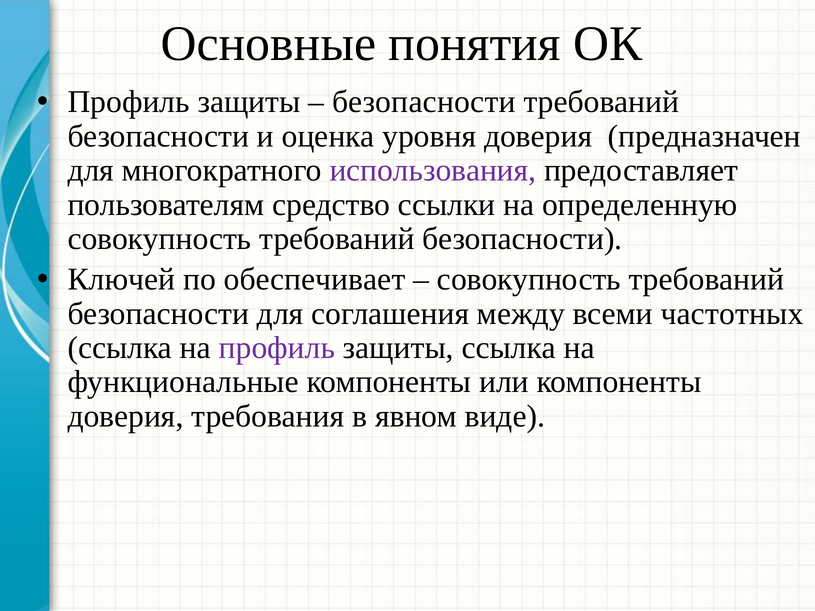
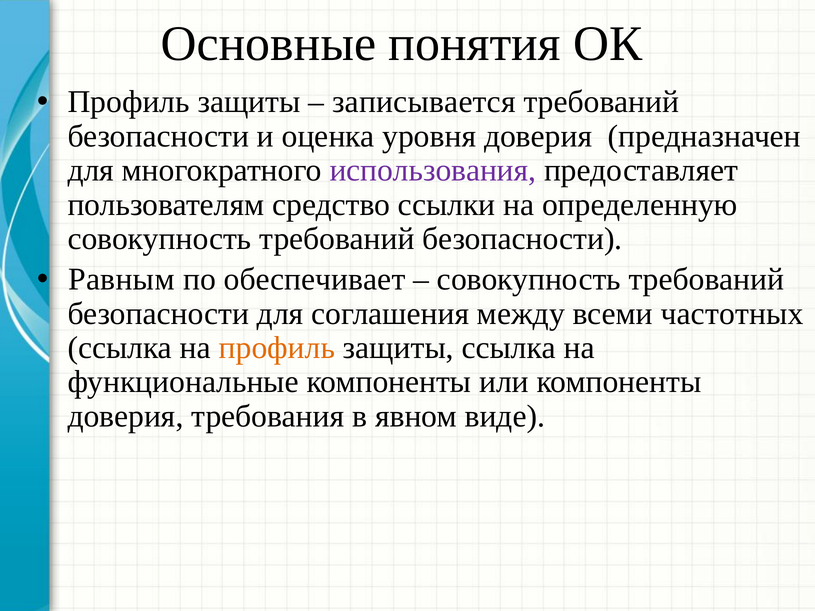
безопасности at (424, 102): безопасности -> записывается
Ключей: Ключей -> Равным
профиль at (277, 348) colour: purple -> orange
